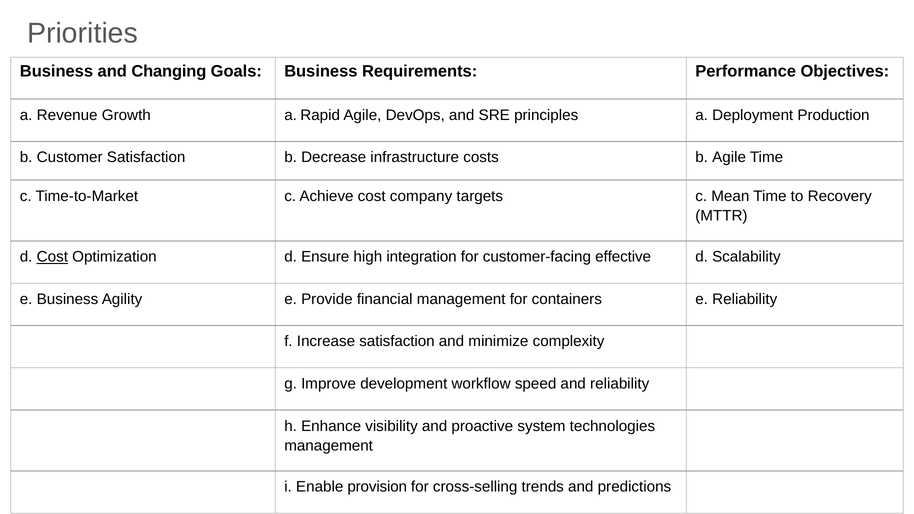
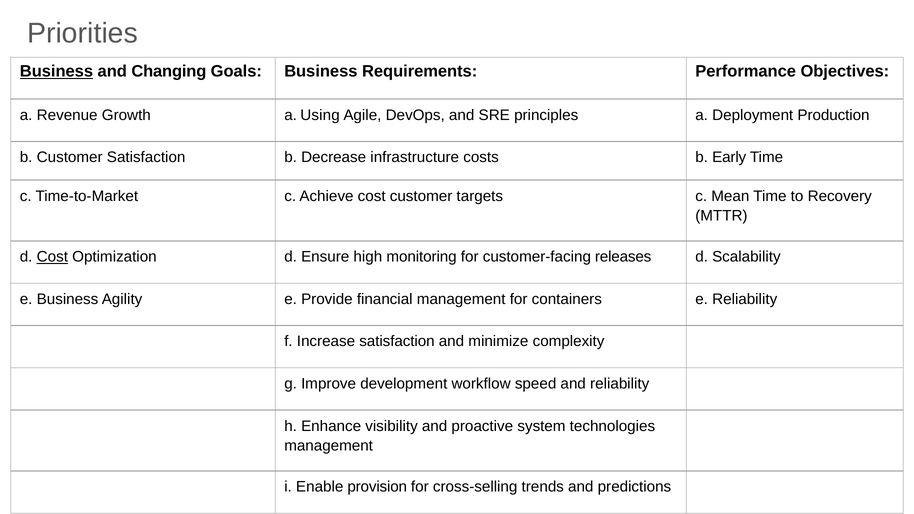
Business at (56, 71) underline: none -> present
Rapid: Rapid -> Using
b Agile: Agile -> Early
cost company: company -> customer
integration: integration -> monitoring
effective: effective -> releases
